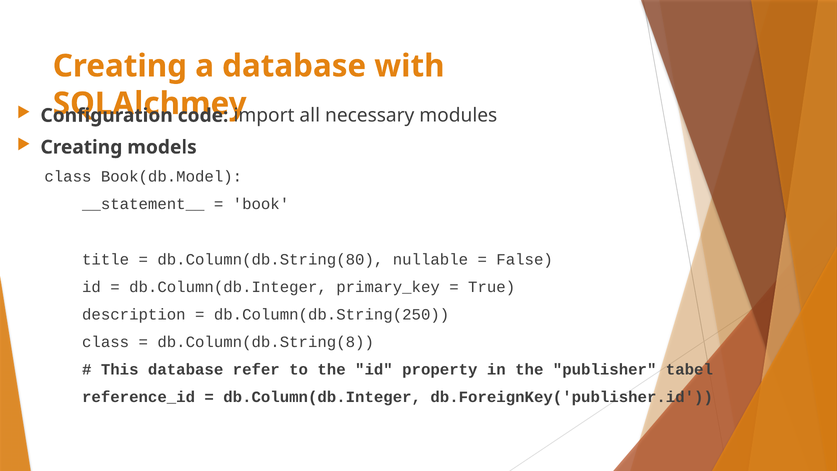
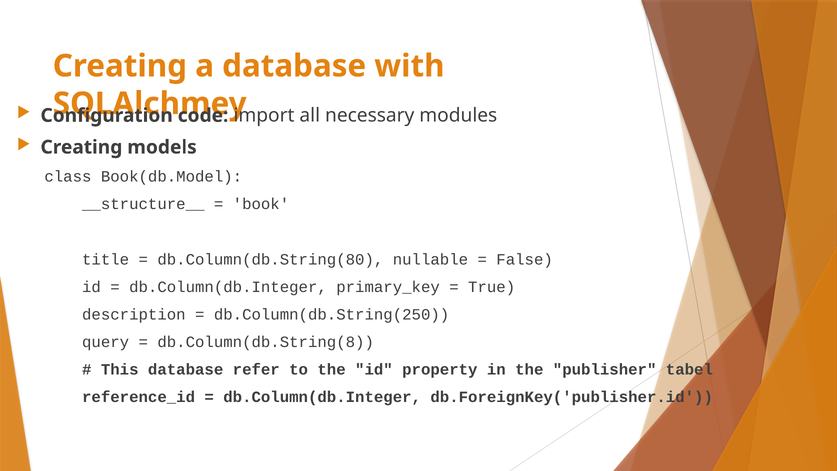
__statement__: __statement__ -> __structure__
class at (106, 342): class -> query
